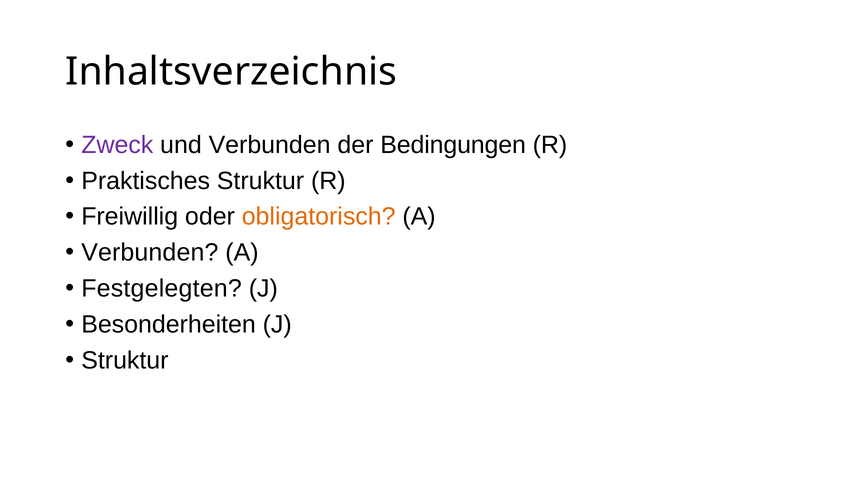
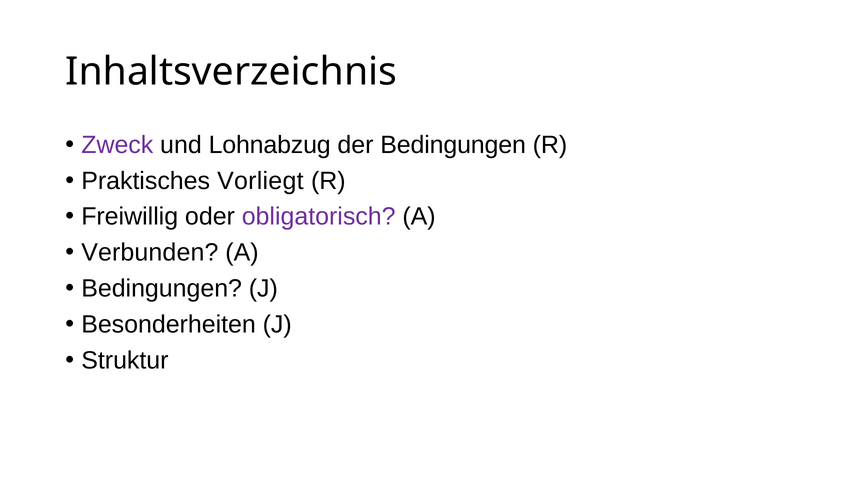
und Verbunden: Verbunden -> Lohnabzug
Praktisches Struktur: Struktur -> Vorliegt
obligatorisch colour: orange -> purple
Festgelegten at (162, 288): Festgelegten -> Bedingungen
